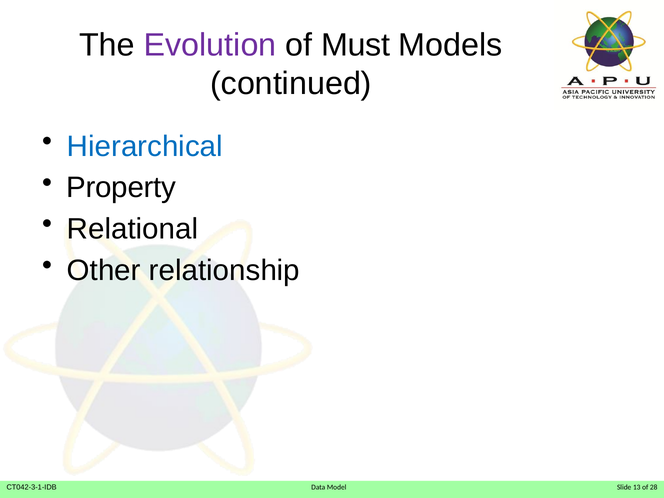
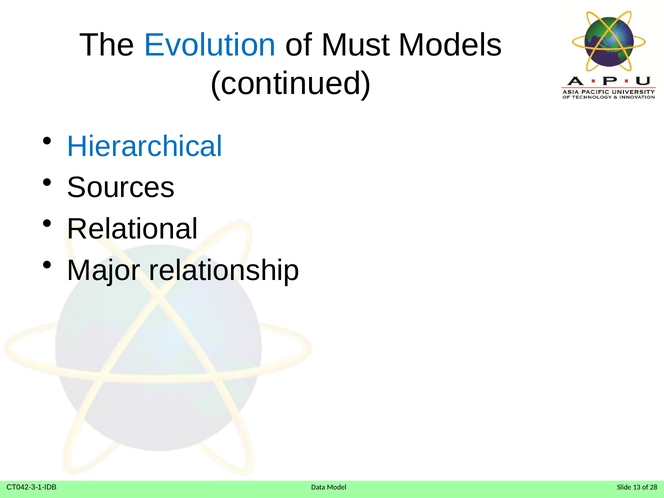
Evolution colour: purple -> blue
Property: Property -> Sources
Other: Other -> Major
